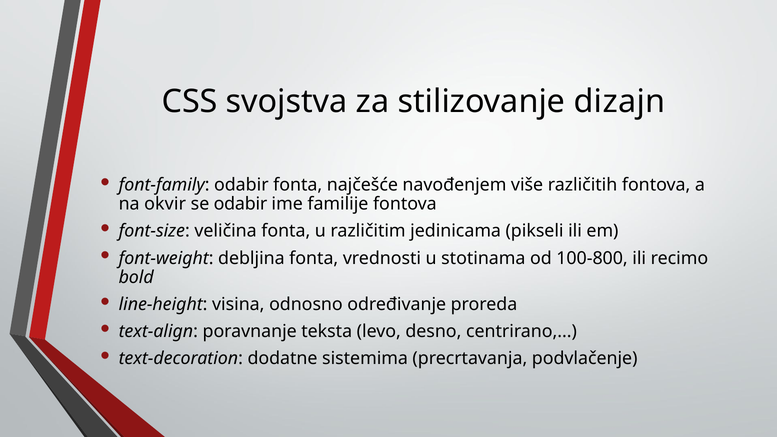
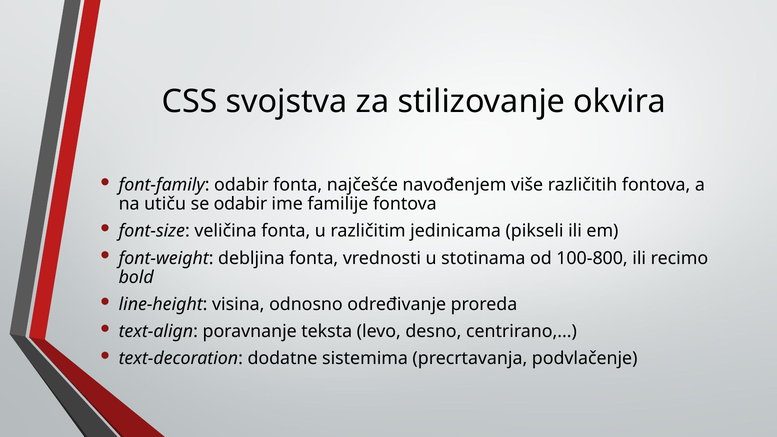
dizajn: dizajn -> okvira
okvir: okvir -> utiču
